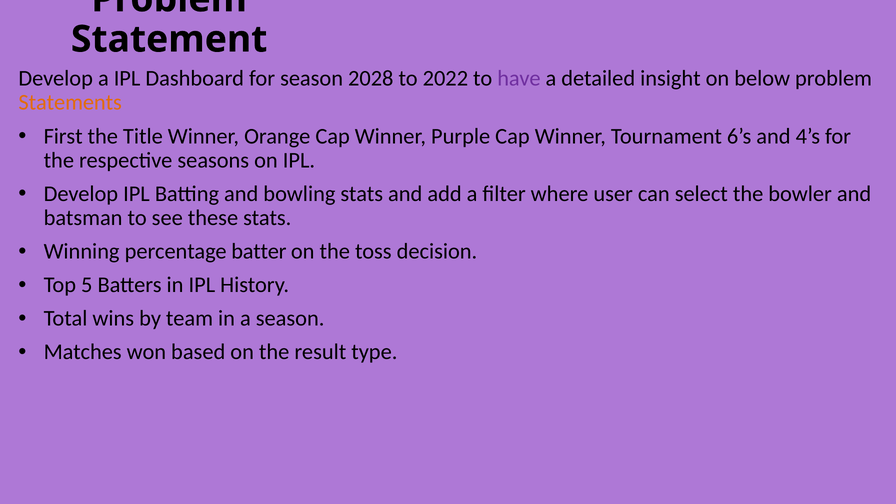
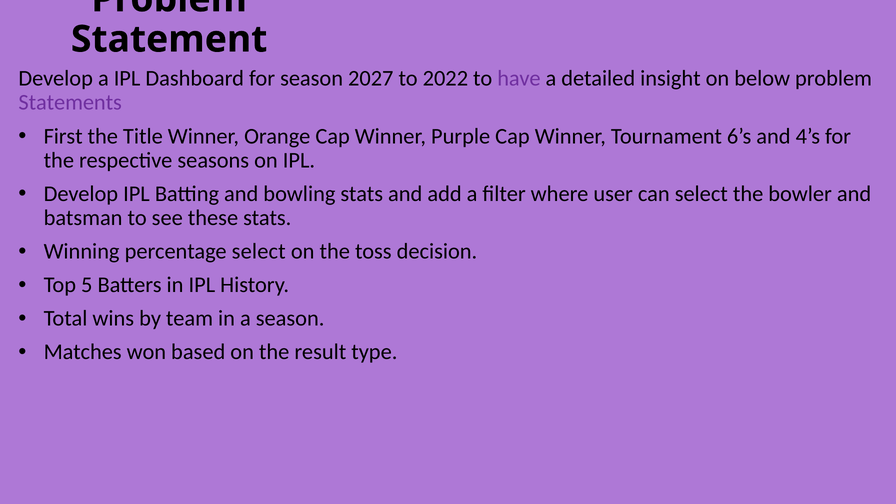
2028: 2028 -> 2027
Statements colour: orange -> purple
percentage batter: batter -> select
